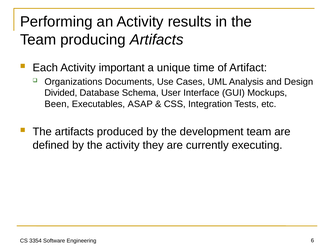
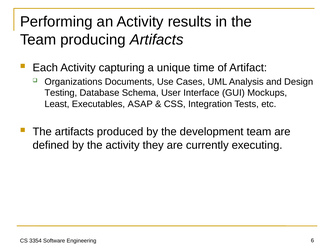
important: important -> capturing
Divided: Divided -> Testing
Been: Been -> Least
